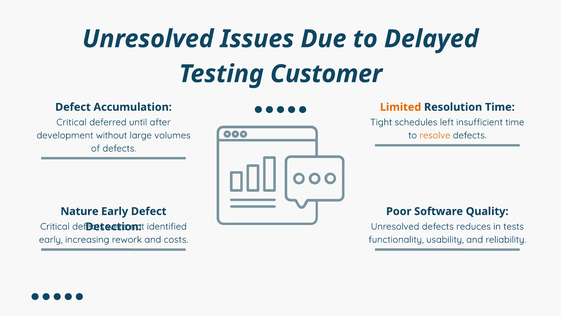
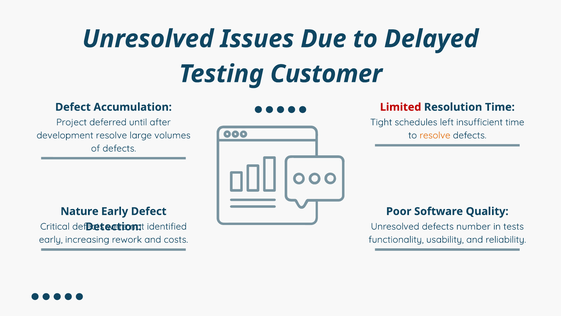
Limited colour: orange -> red
Critical at (71, 122): Critical -> Project
development without: without -> resolve
reduces: reduces -> number
